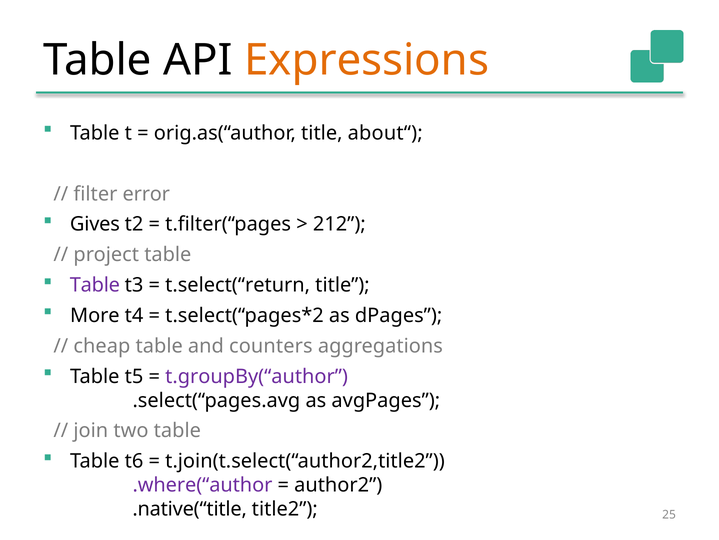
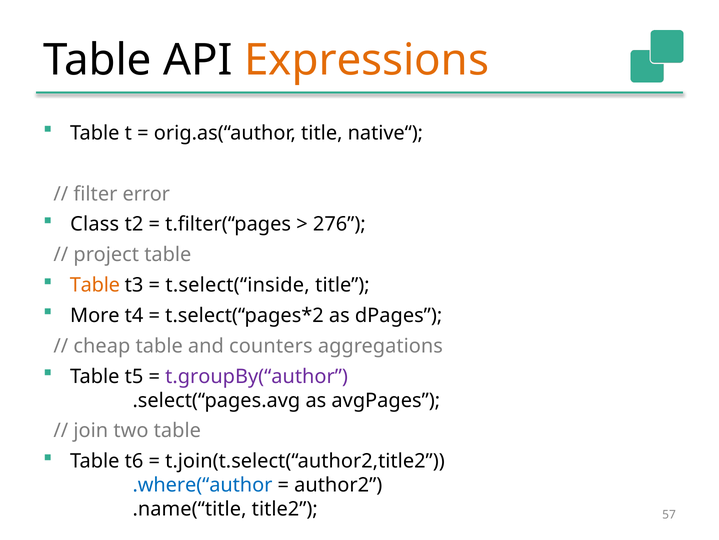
about“: about“ -> native“
Gives: Gives -> Class
212: 212 -> 276
Table at (95, 285) colour: purple -> orange
t.select(“return: t.select(“return -> t.select(“inside
.where(“author colour: purple -> blue
.native(“title: .native(“title -> .name(“title
25: 25 -> 57
